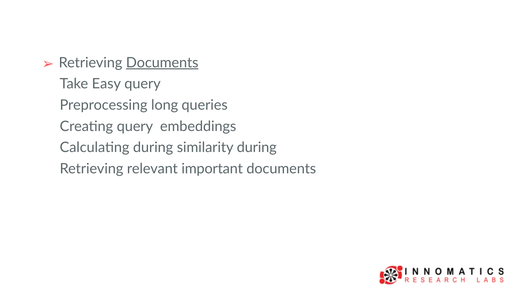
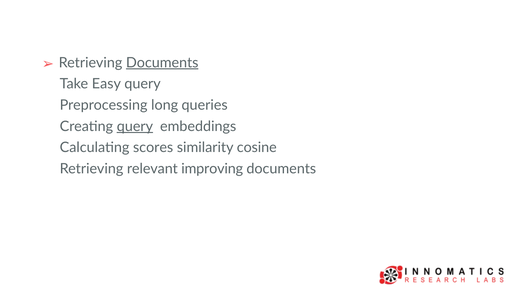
query at (135, 126) underline: none -> present
during at (153, 148): during -> scores
similarity during: during -> cosine
important: important -> improving
